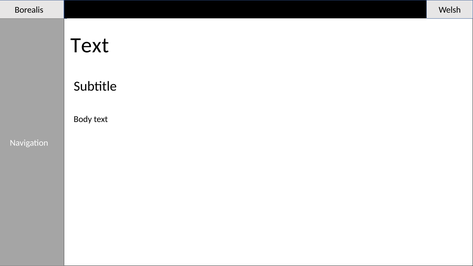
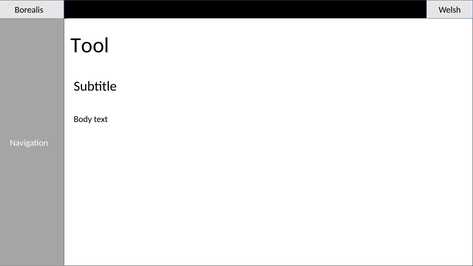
Text at (90, 45): Text -> Tool
